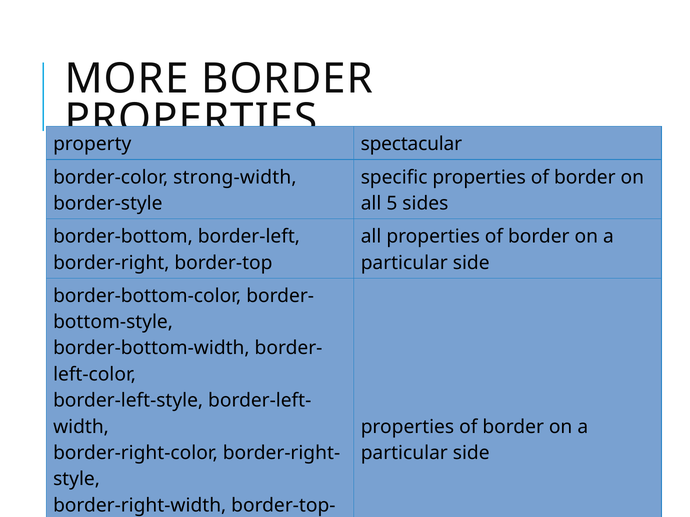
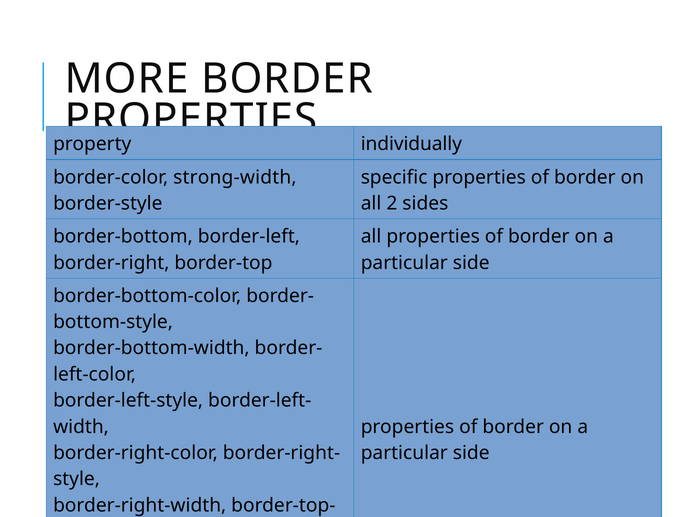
spectacular: spectacular -> individually
5: 5 -> 2
